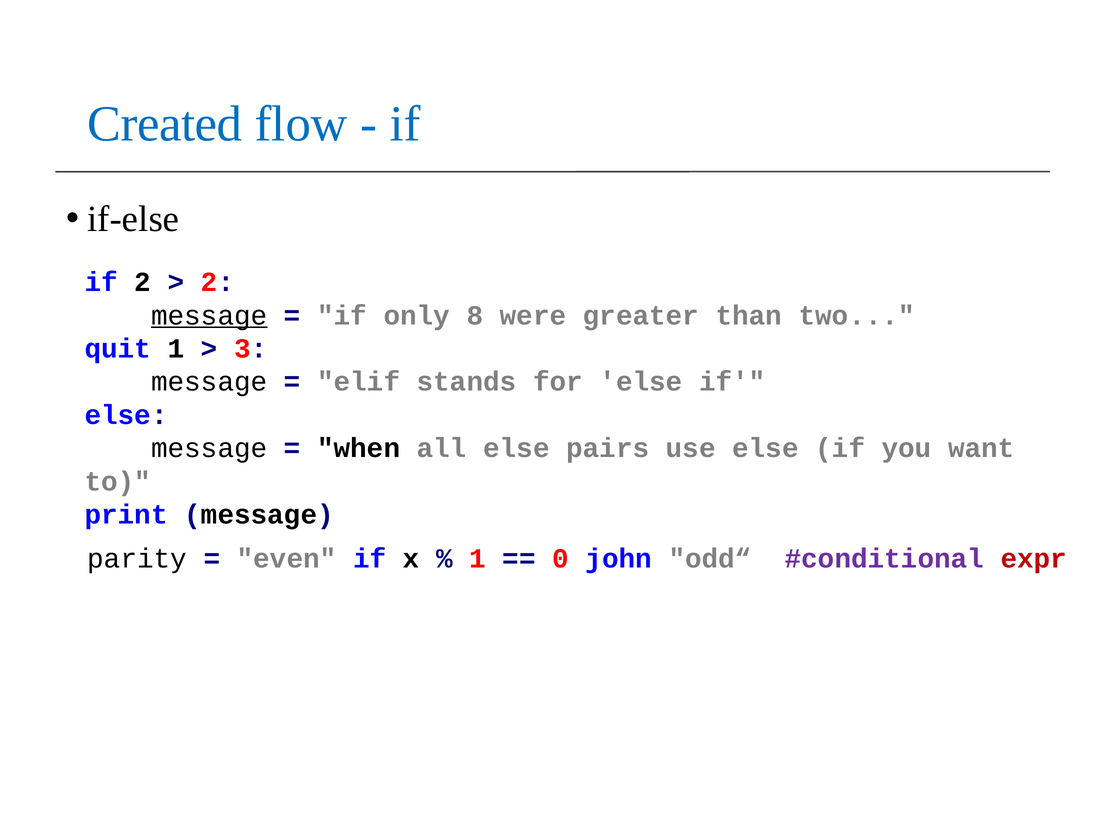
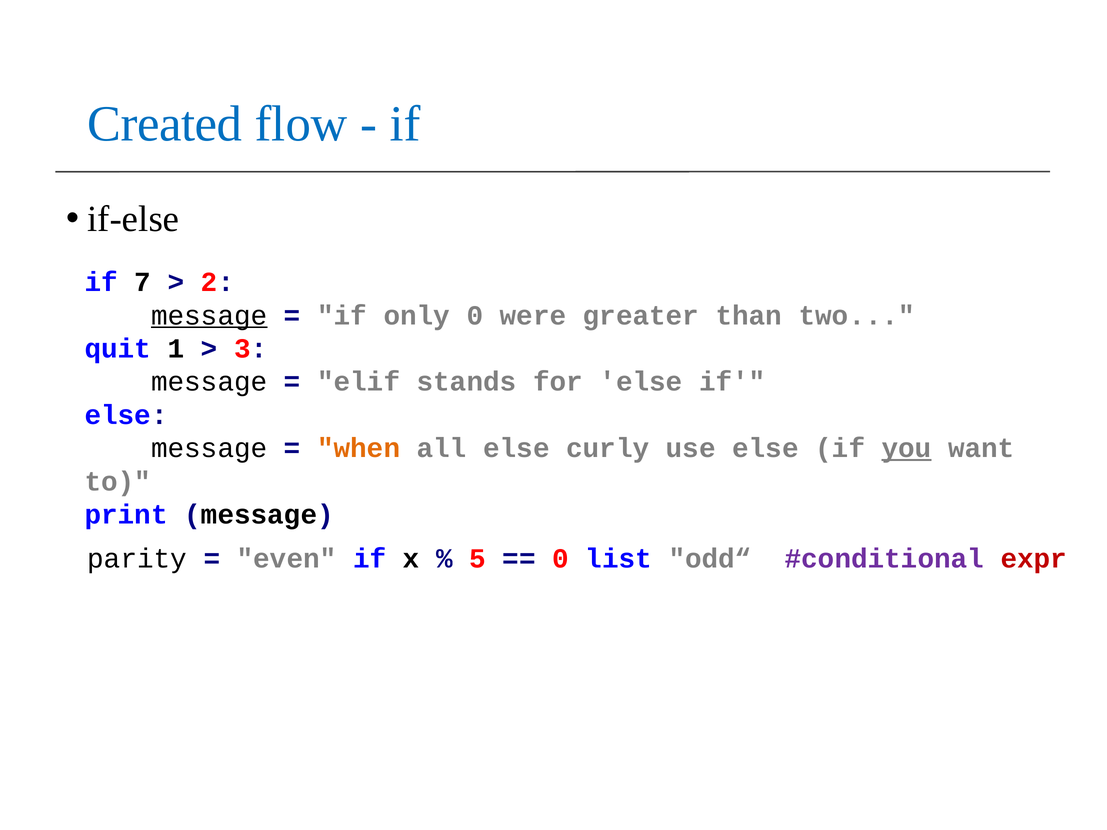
if 2: 2 -> 7
only 8: 8 -> 0
when colour: black -> orange
pairs: pairs -> curly
you underline: none -> present
1 at (478, 559): 1 -> 5
john: john -> list
